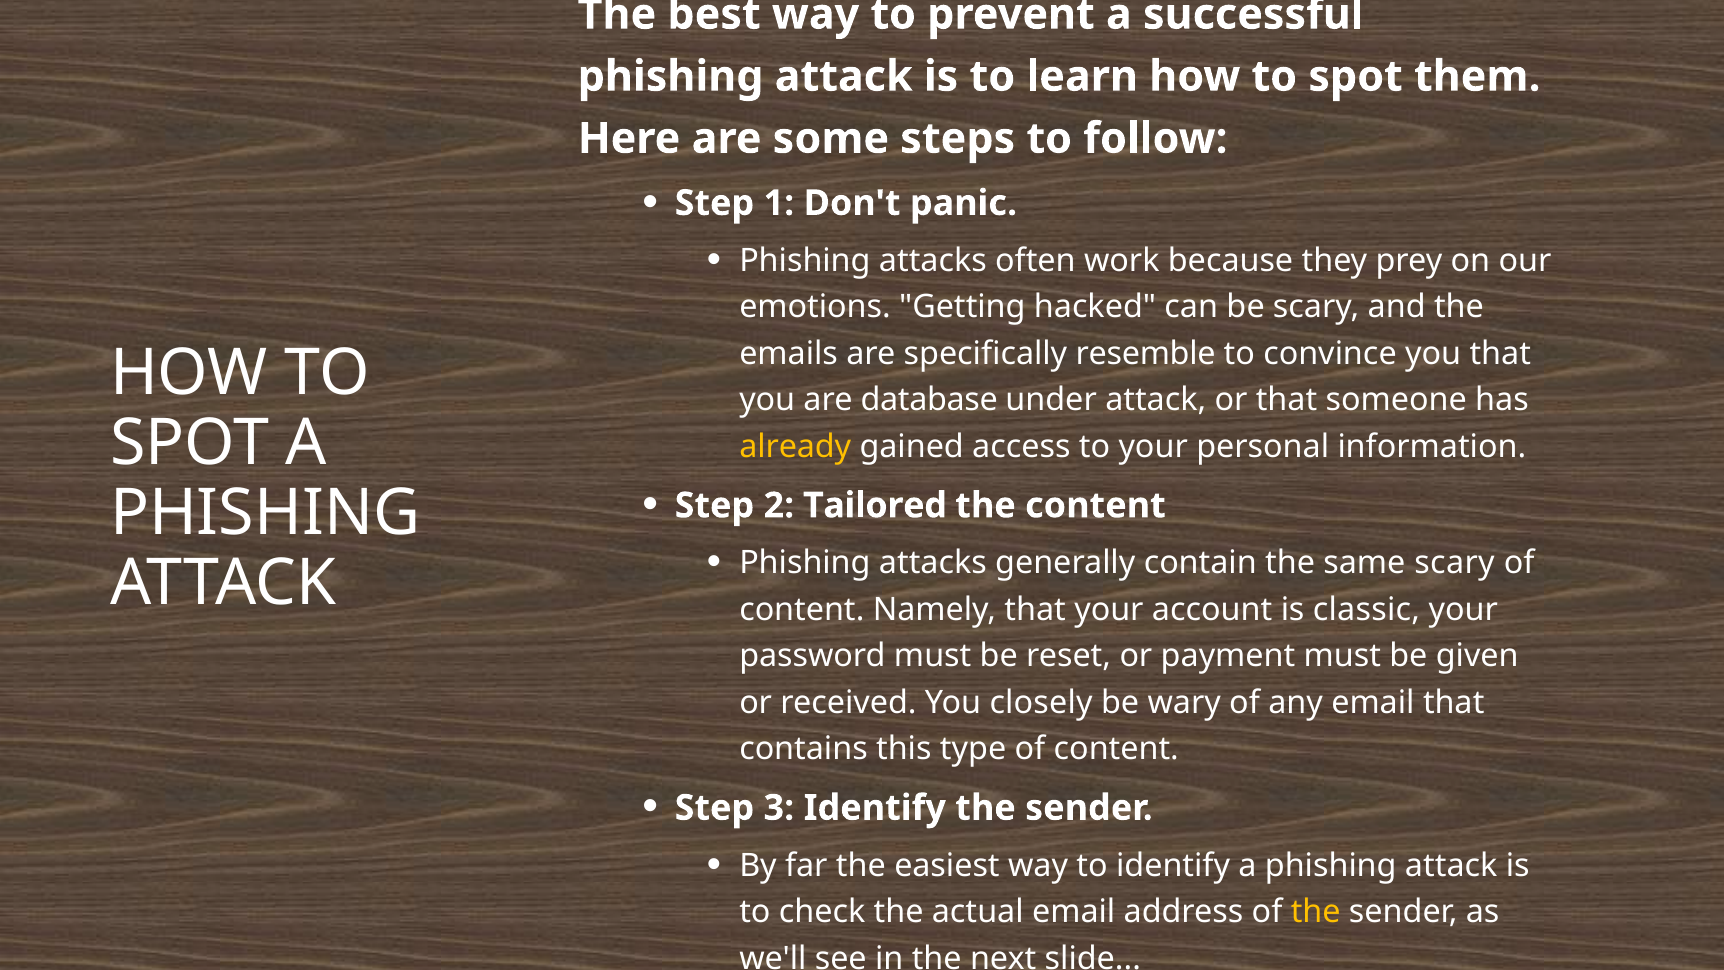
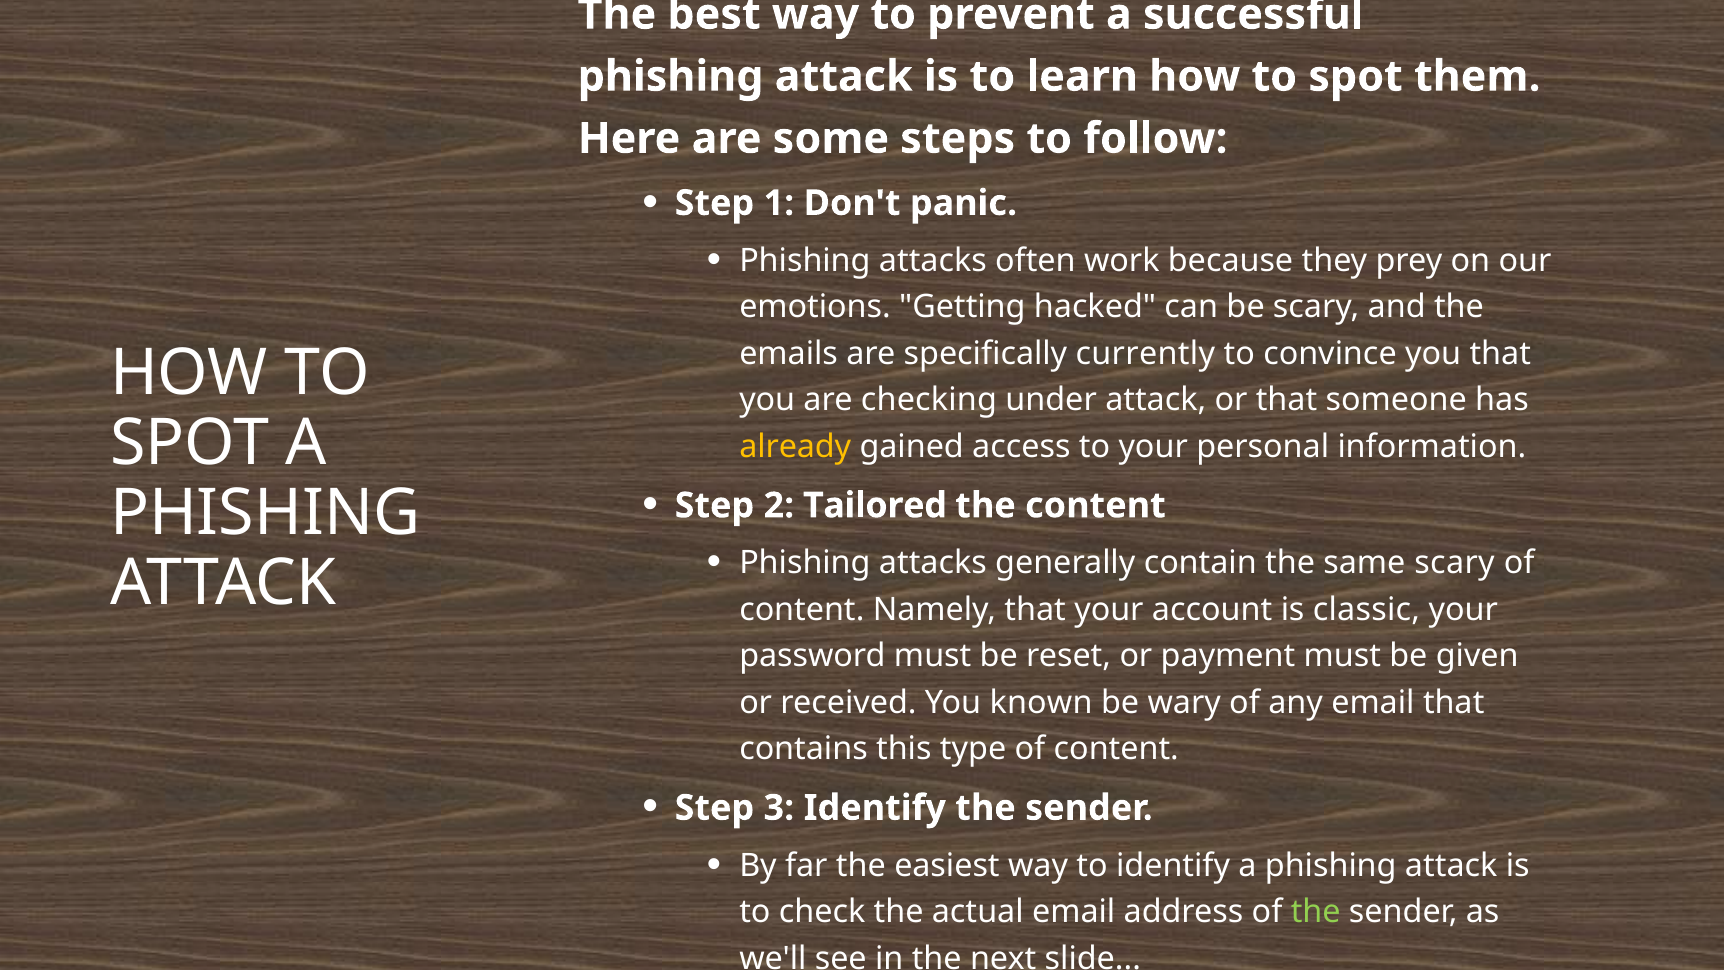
resemble: resemble -> currently
database: database -> checking
closely: closely -> known
the at (1316, 912) colour: yellow -> light green
